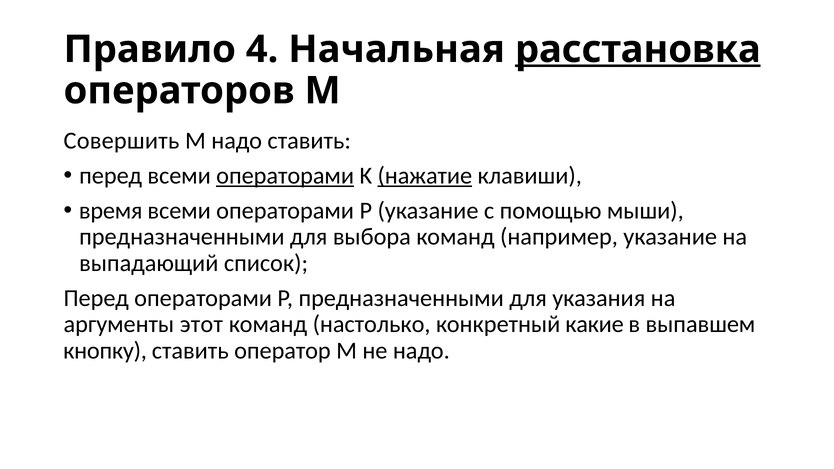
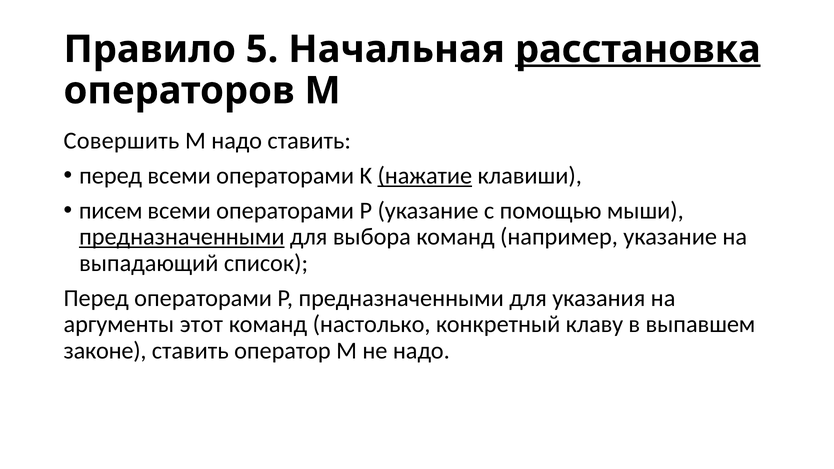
4: 4 -> 5
операторами at (285, 176) underline: present -> none
время: время -> писем
предназначенными at (182, 237) underline: none -> present
какие: какие -> клаву
кнопку: кнопку -> законе
